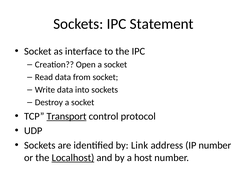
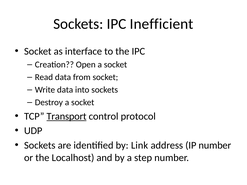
Statement: Statement -> Inefficient
Localhost underline: present -> none
host: host -> step
